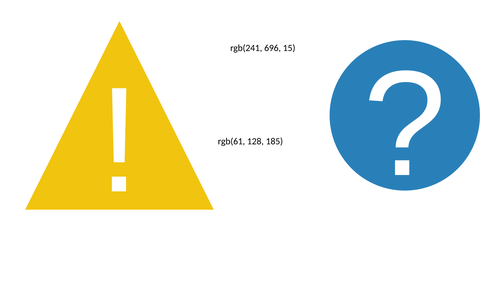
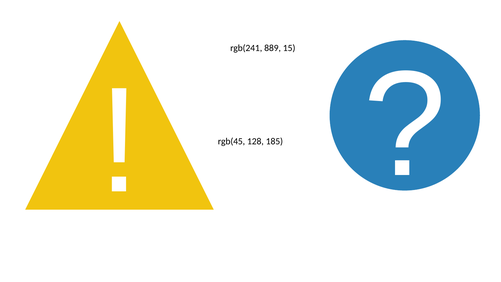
696: 696 -> 889
rgb(61: rgb(61 -> rgb(45
